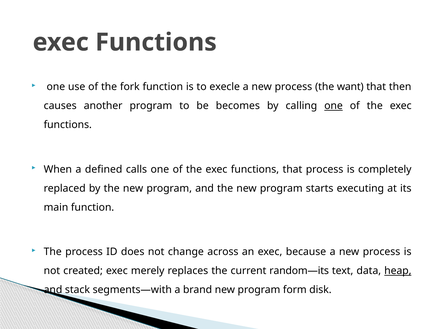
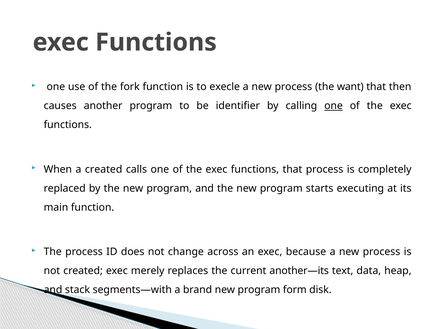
becomes: becomes -> identifier
a defined: defined -> created
random—its: random—its -> another—its
heap underline: present -> none
